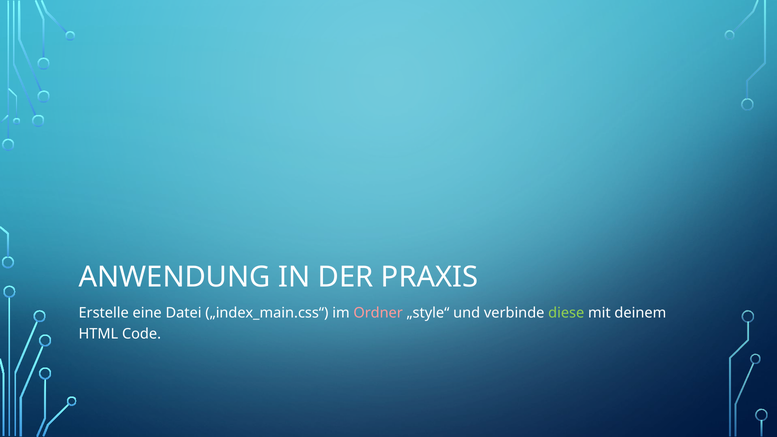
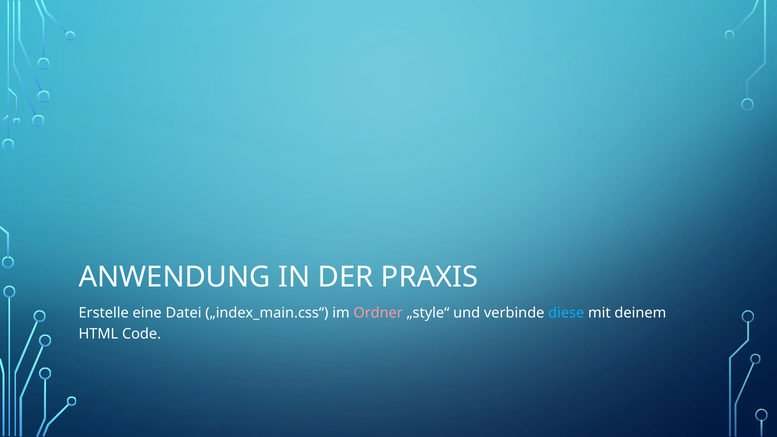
diese colour: light green -> light blue
